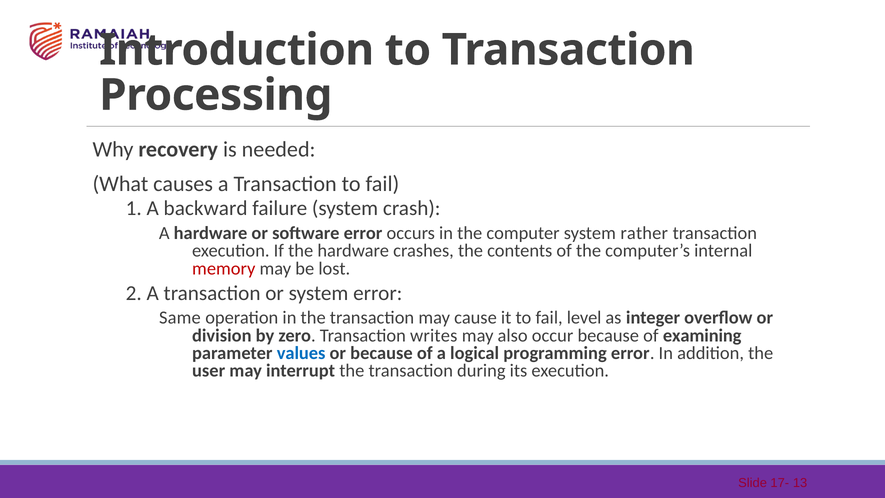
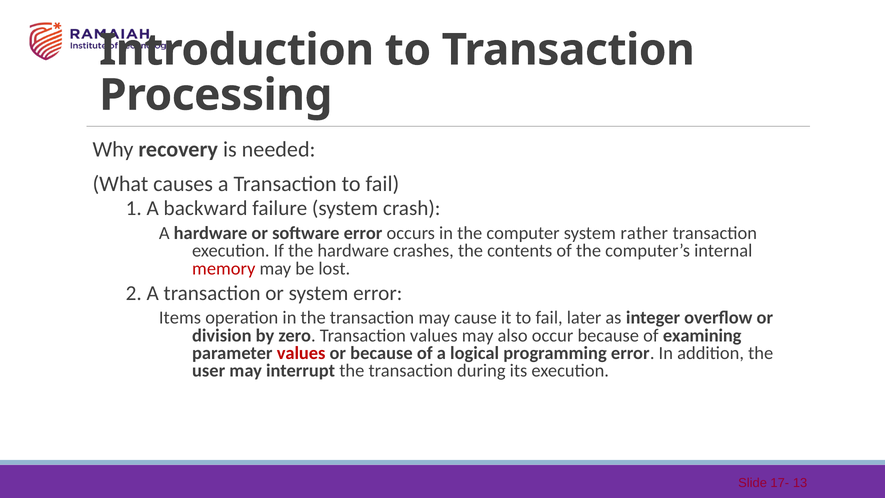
Same: Same -> Items
level: level -> later
Transaction writes: writes -> values
values at (301, 353) colour: blue -> red
